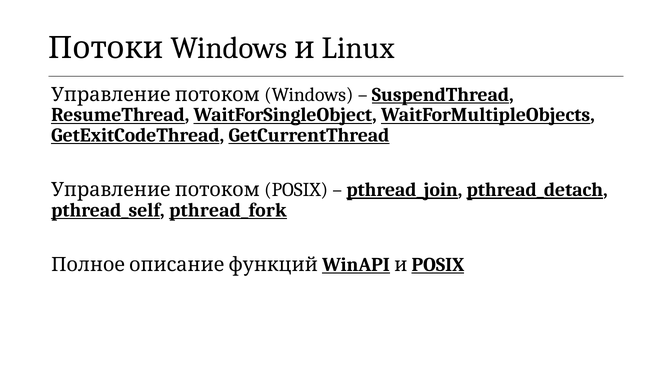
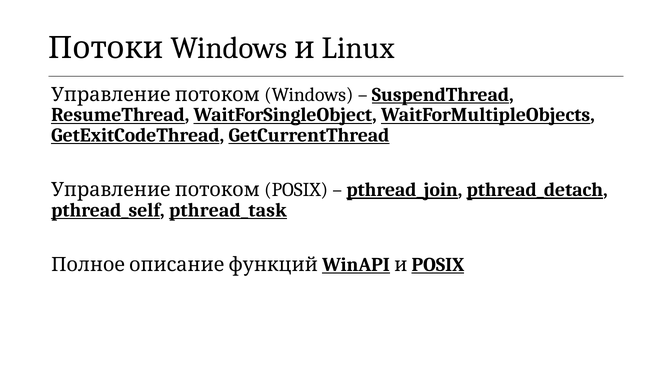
pthread_fork: pthread_fork -> pthread_task
